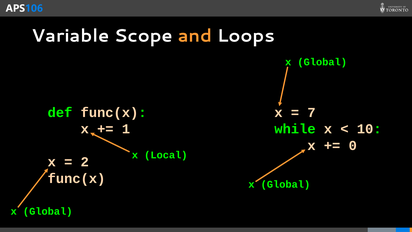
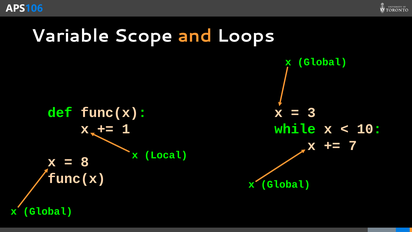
7: 7 -> 3
0: 0 -> 7
2: 2 -> 8
